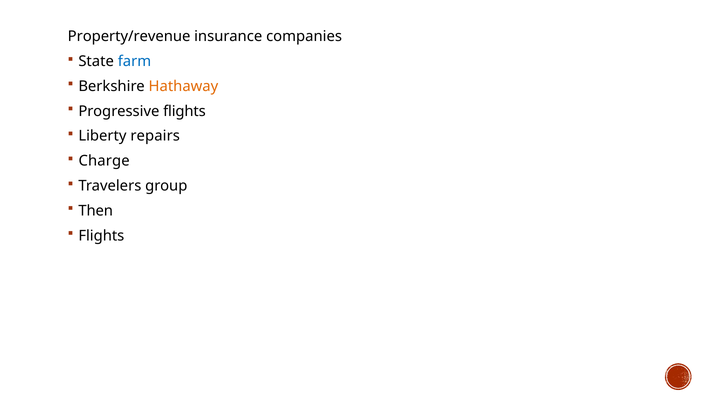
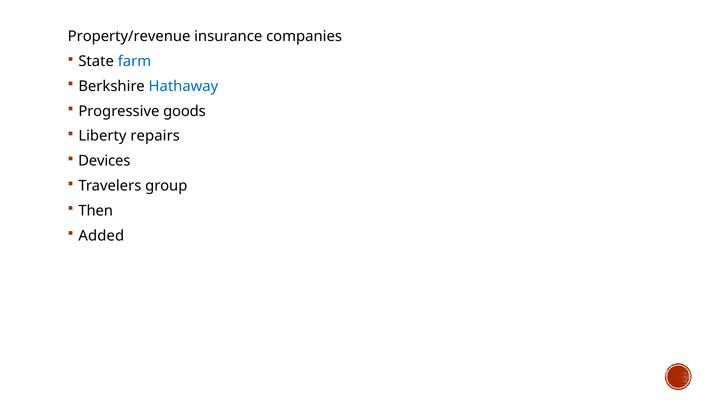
Hathaway colour: orange -> blue
Progressive flights: flights -> goods
Charge: Charge -> Devices
Flights at (101, 236): Flights -> Added
